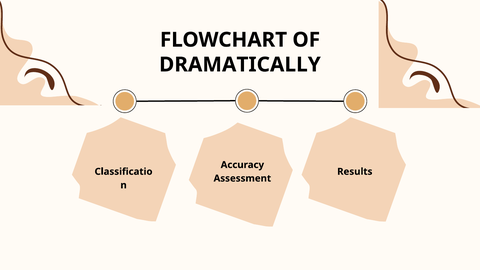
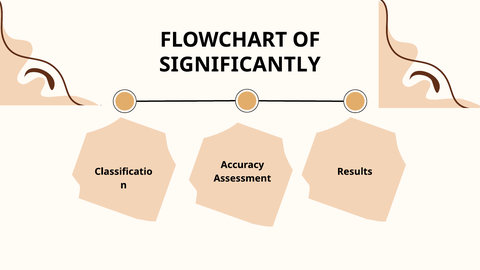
DRAMATICALLY: DRAMATICALLY -> SIGNIFICANTLY
